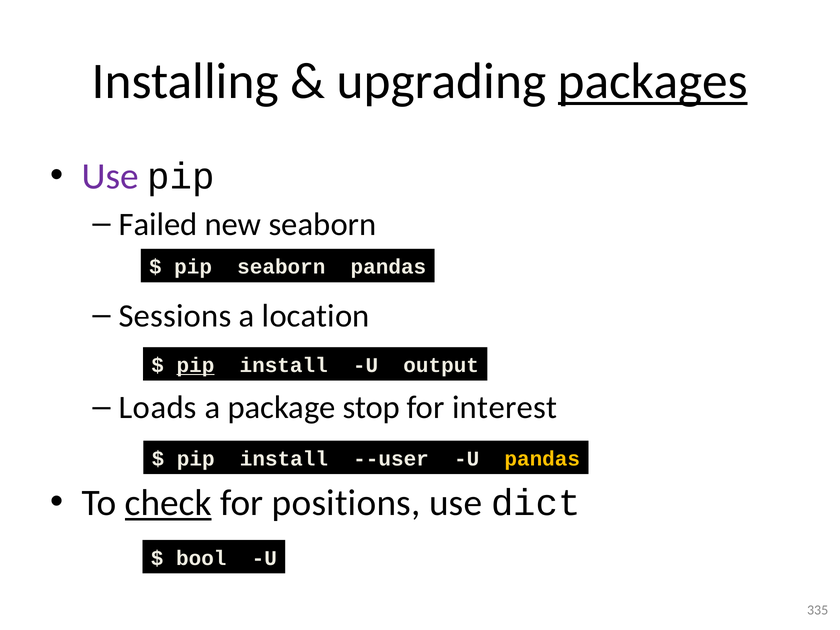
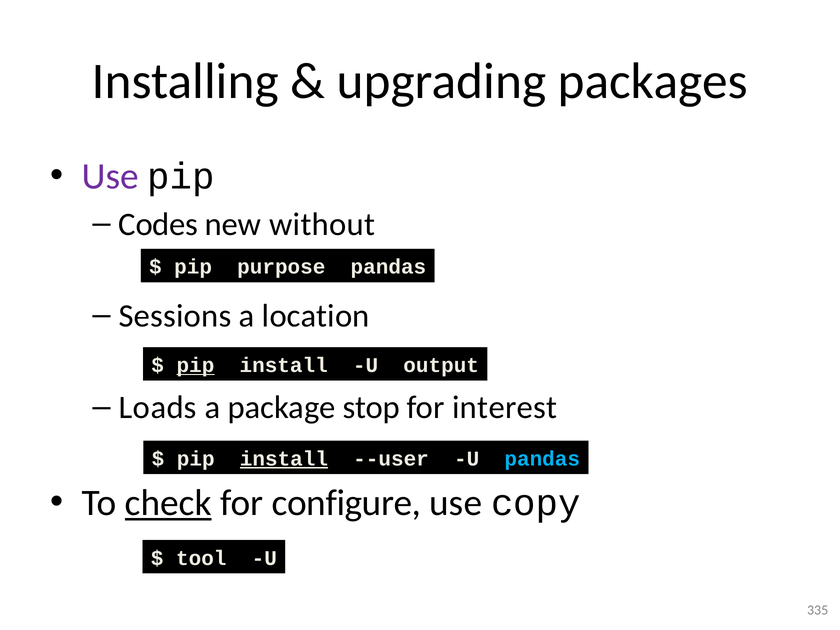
packages underline: present -> none
Failed: Failed -> Codes
new seaborn: seaborn -> without
pip seaborn: seaborn -> purpose
install at (284, 459) underline: none -> present
pandas at (542, 459) colour: yellow -> light blue
positions: positions -> configure
dict: dict -> copy
bool: bool -> tool
